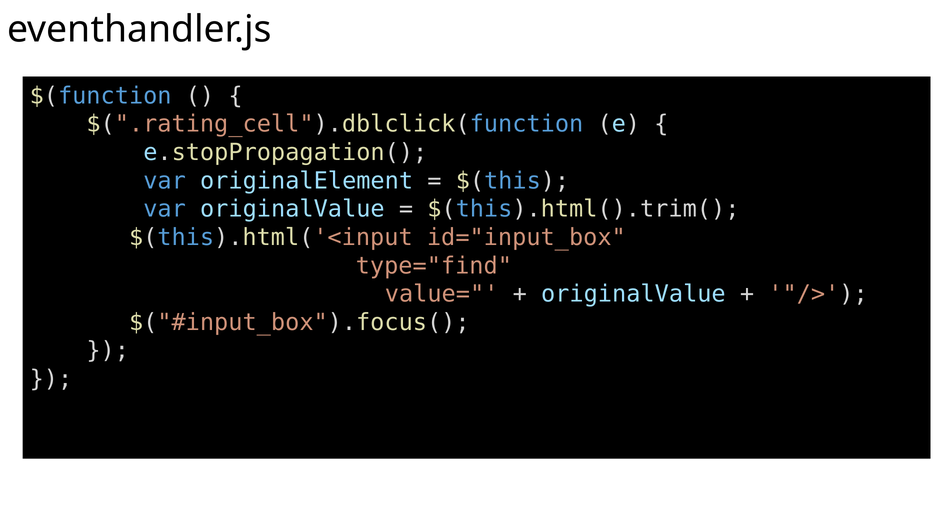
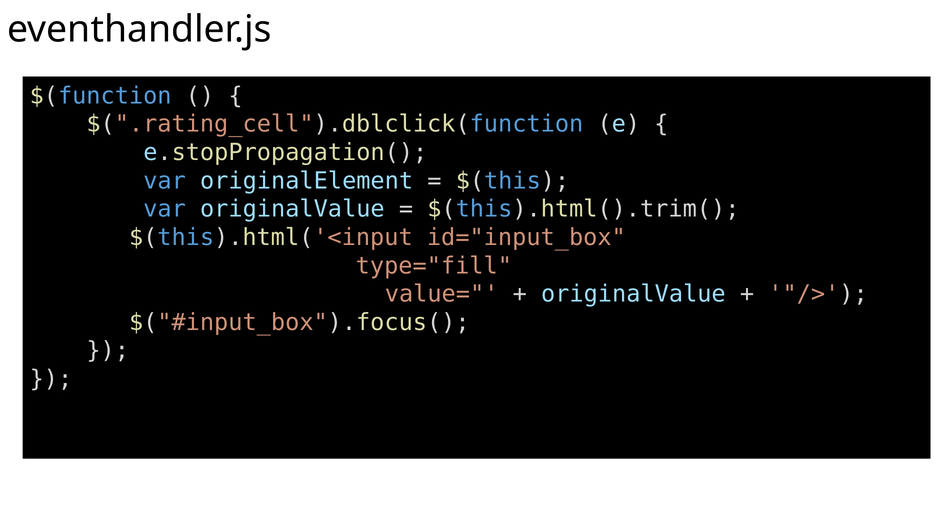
type="find: type="find -> type="fill
